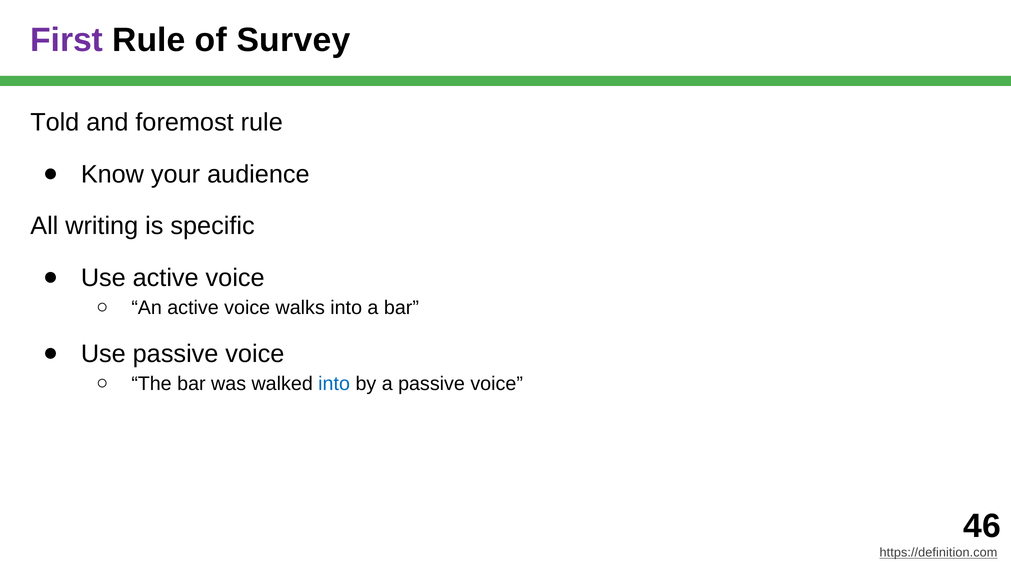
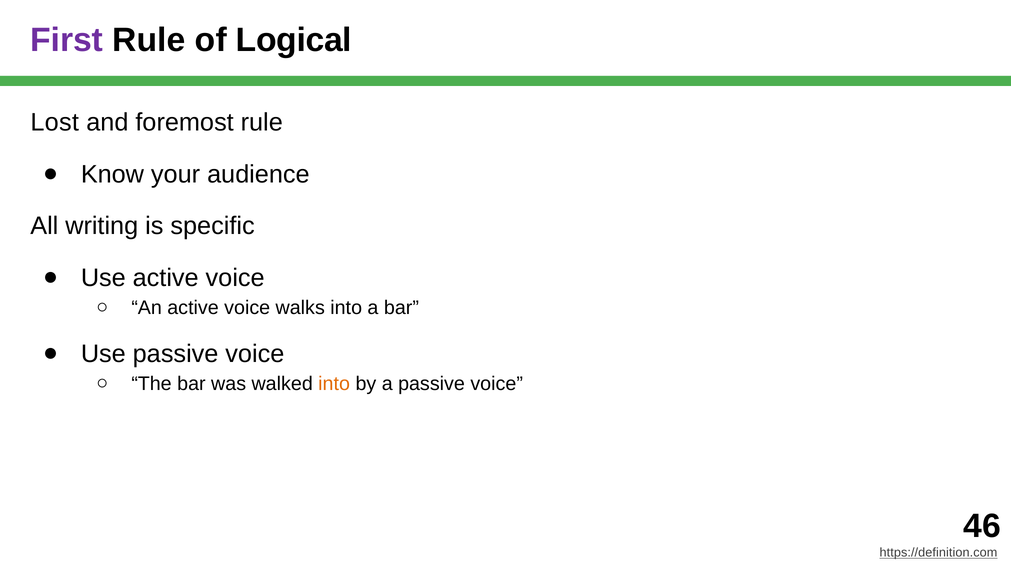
Survey: Survey -> Logical
Told: Told -> Lost
into at (334, 384) colour: blue -> orange
